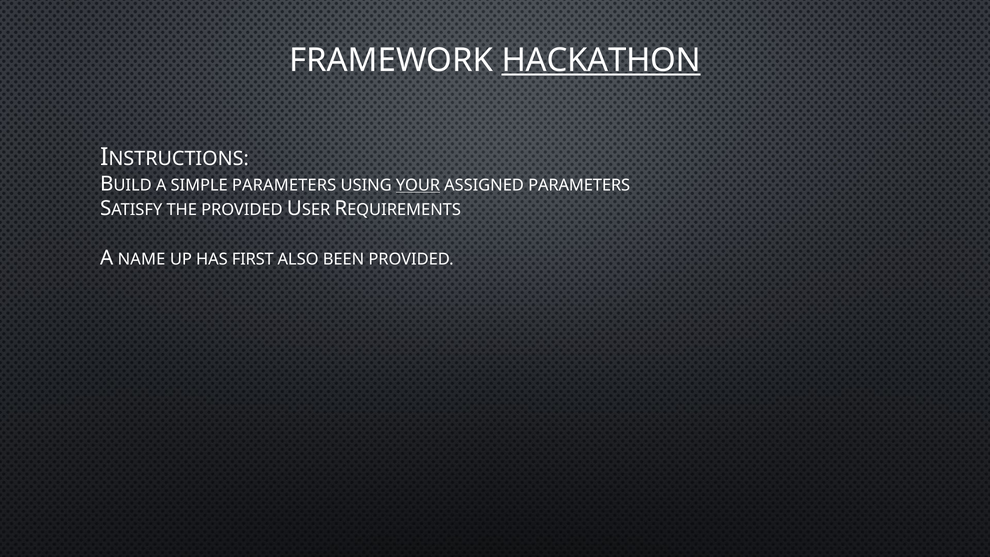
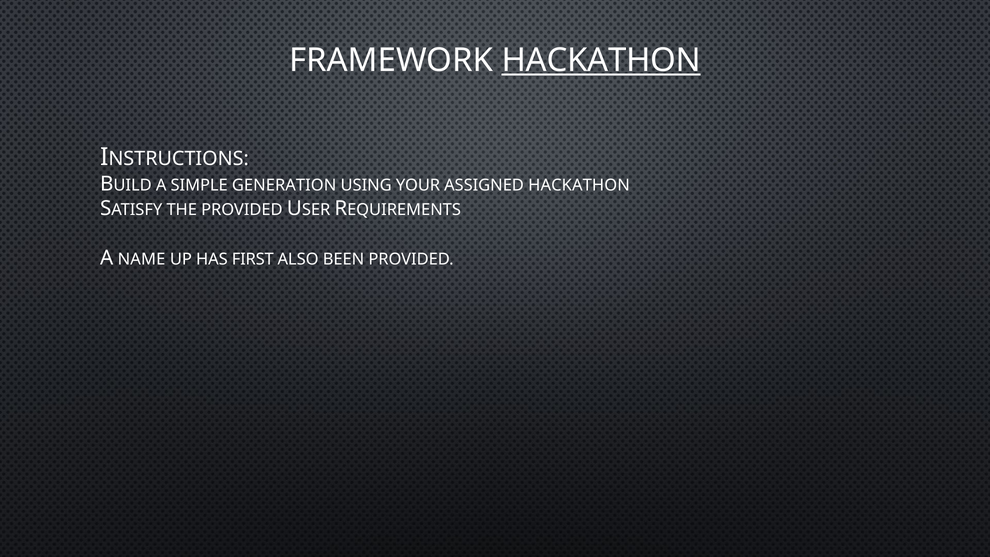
SIMPLE PARAMETERS: PARAMETERS -> GENERATION
YOUR underline: present -> none
ASSIGNED PARAMETERS: PARAMETERS -> HACKATHON
